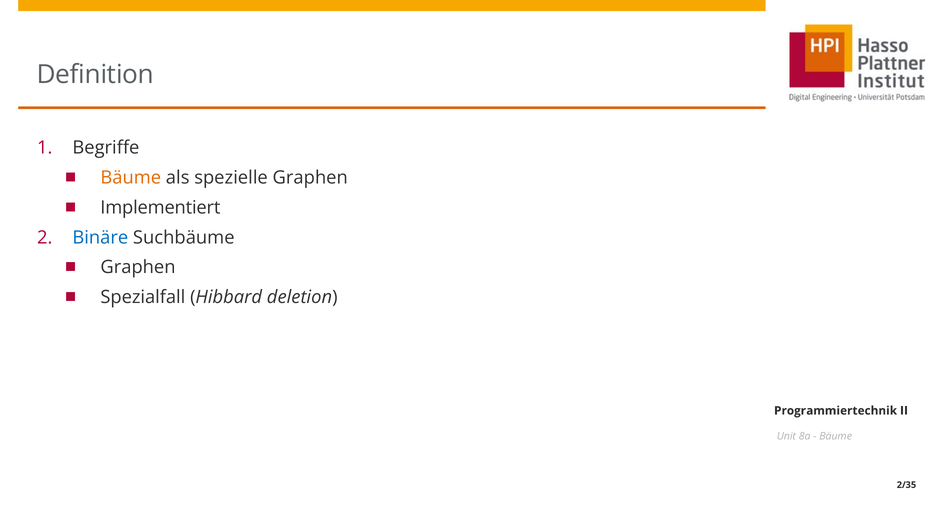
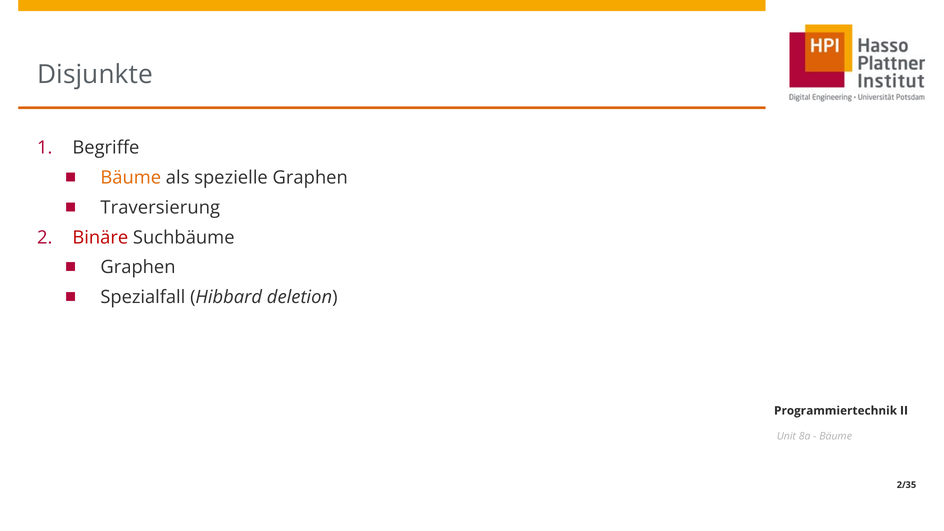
Definition: Definition -> Disjunkte
Implementiert: Implementiert -> Traversierung
Binäre colour: blue -> red
